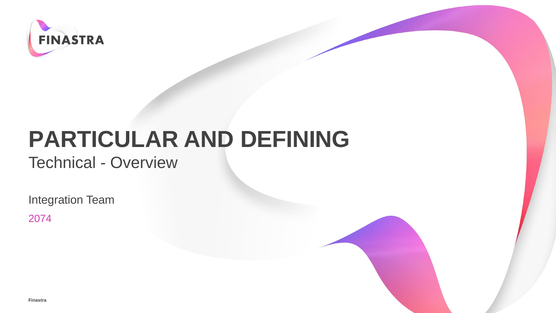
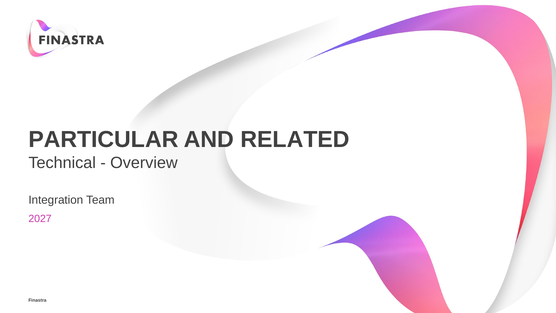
DEFINING: DEFINING -> RELATED
2074: 2074 -> 2027
